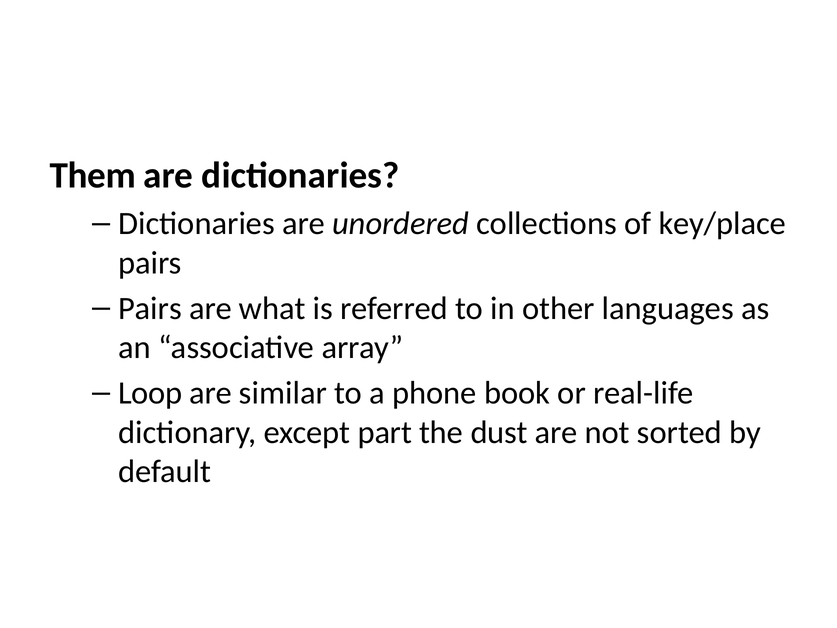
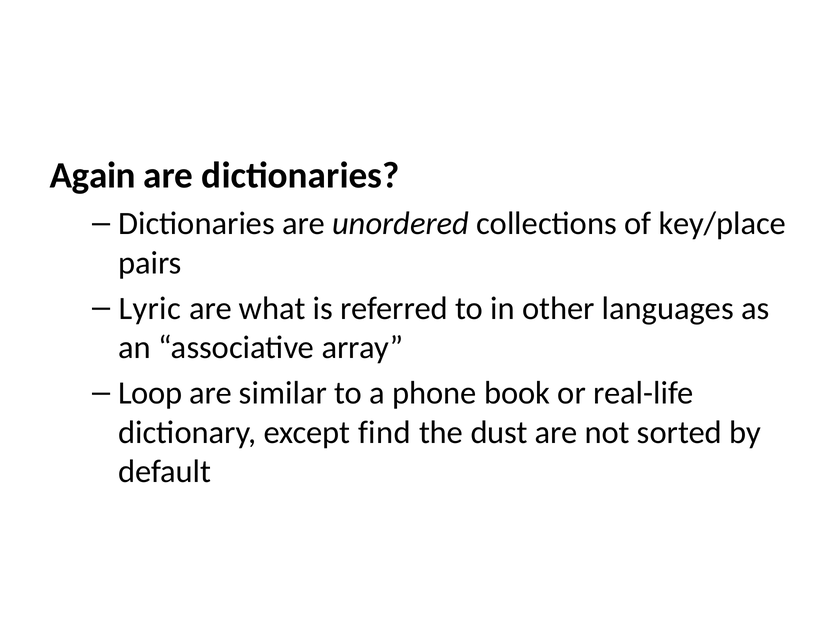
Them: Them -> Again
Pairs at (150, 308): Pairs -> Lyric
part: part -> find
